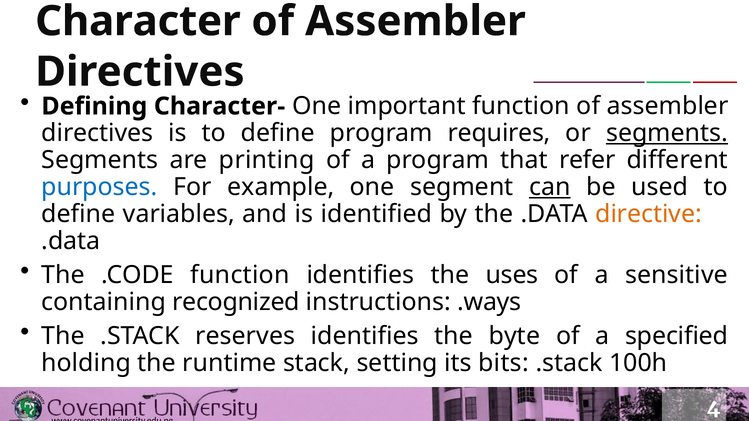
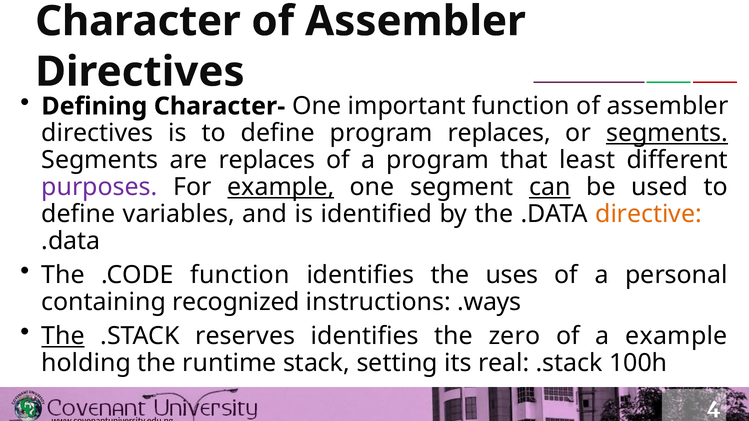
program requires: requires -> replaces
are printing: printing -> replaces
refer: refer -> least
purposes colour: blue -> purple
example at (281, 187) underline: none -> present
sensitive: sensitive -> personal
The at (63, 336) underline: none -> present
byte: byte -> zero
a specified: specified -> example
bits: bits -> real
